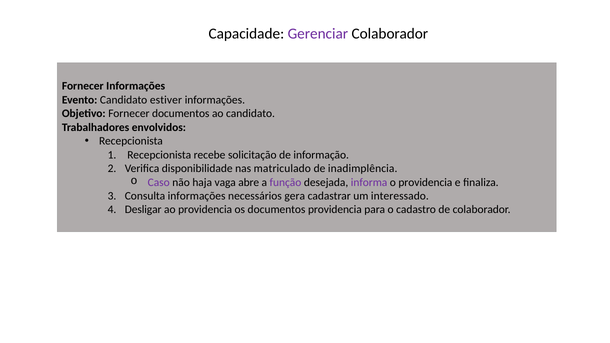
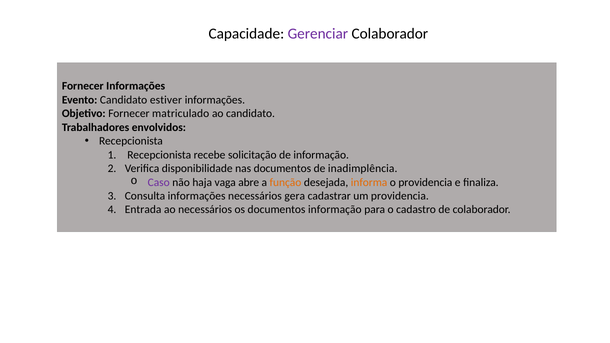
Fornecer documentos: documentos -> matriculado
nas matriculado: matriculado -> documentos
função colour: purple -> orange
informa colour: purple -> orange
um interessado: interessado -> providencia
Desligar: Desligar -> Entrada
ao providencia: providencia -> necessários
documentos providencia: providencia -> informação
